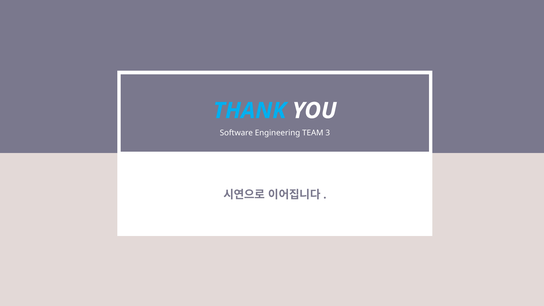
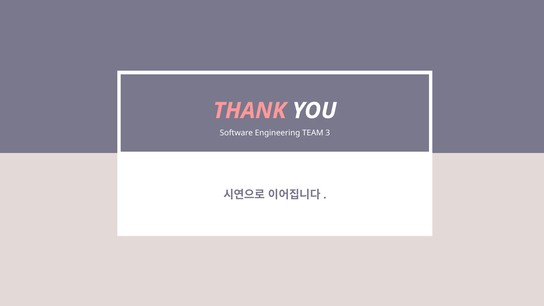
THANK colour: light blue -> pink
